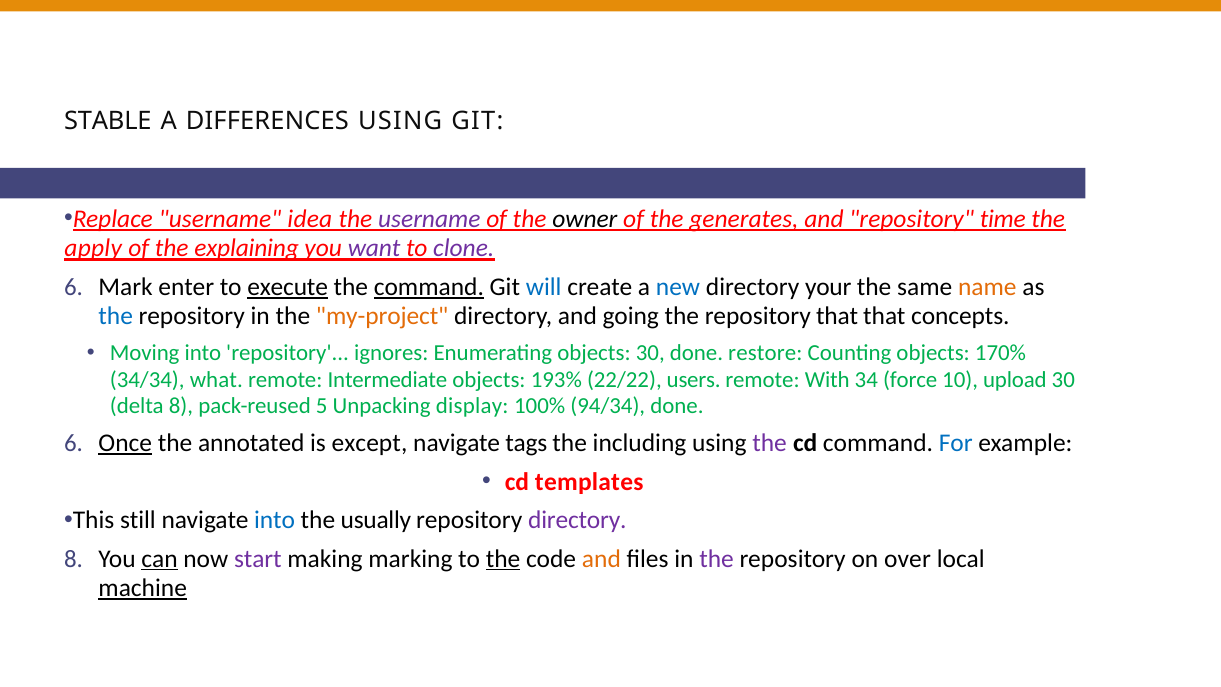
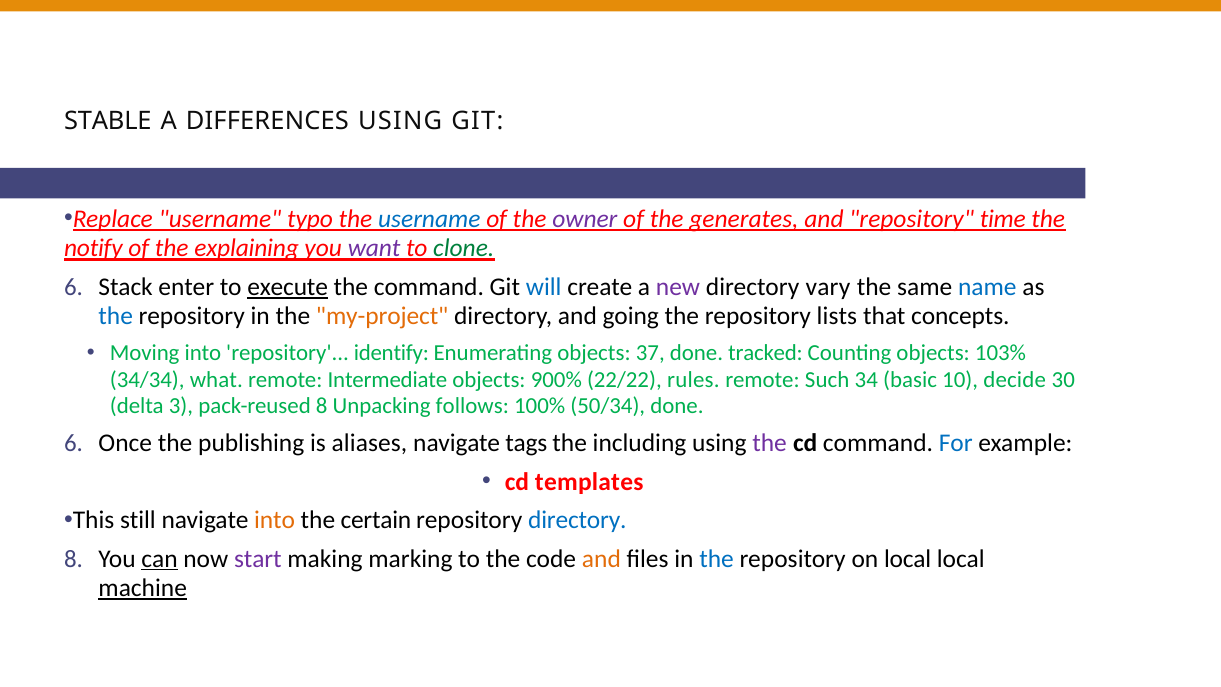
idea: idea -> typo
username at (429, 219) colour: purple -> blue
owner colour: black -> purple
apply: apply -> notify
clone colour: purple -> green
Mark: Mark -> Stack
command at (429, 287) underline: present -> none
new colour: blue -> purple
your: your -> vary
name colour: orange -> blue
repository that: that -> lists
ignores: ignores -> identify
objects 30: 30 -> 37
restore: restore -> tracked
170%: 170% -> 103%
193%: 193% -> 900%
users: users -> rules
With: With -> Such
force: force -> basic
upload: upload -> decide
delta 8: 8 -> 3
pack-reused 5: 5 -> 8
display: display -> follows
94/34: 94/34 -> 50/34
Once underline: present -> none
annotated: annotated -> publishing
except: except -> aliases
into at (275, 520) colour: blue -> orange
usually: usually -> certain
directory at (577, 520) colour: purple -> blue
the at (503, 559) underline: present -> none
the at (717, 559) colour: purple -> blue
on over: over -> local
